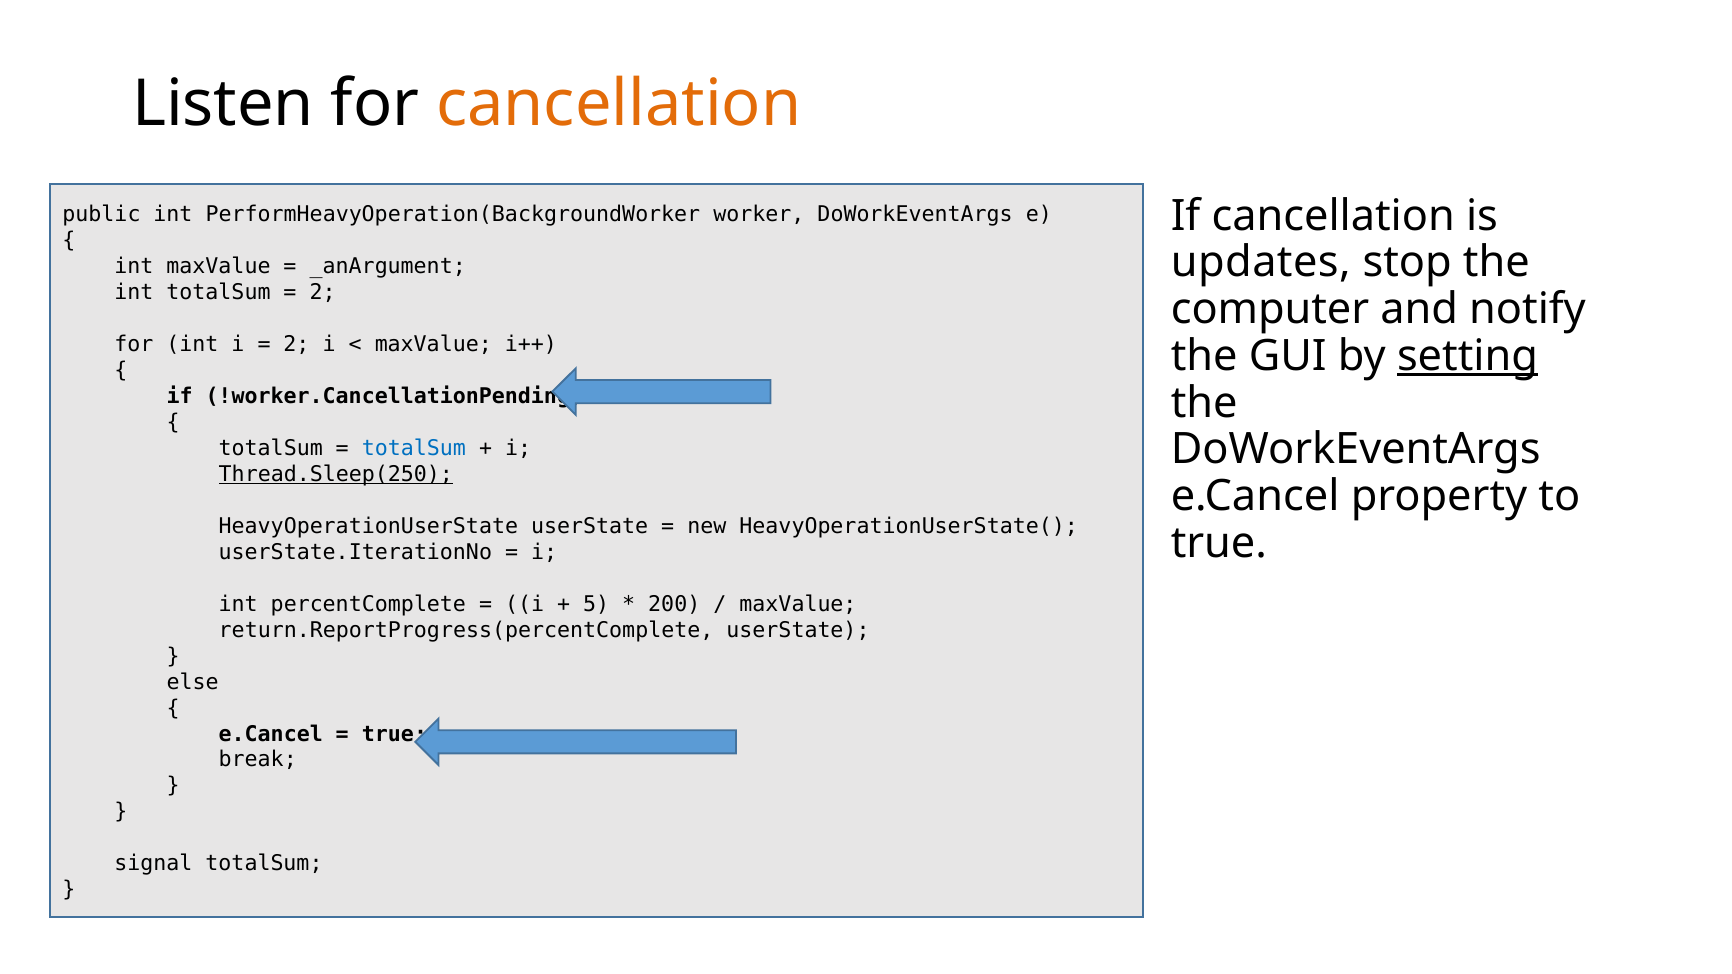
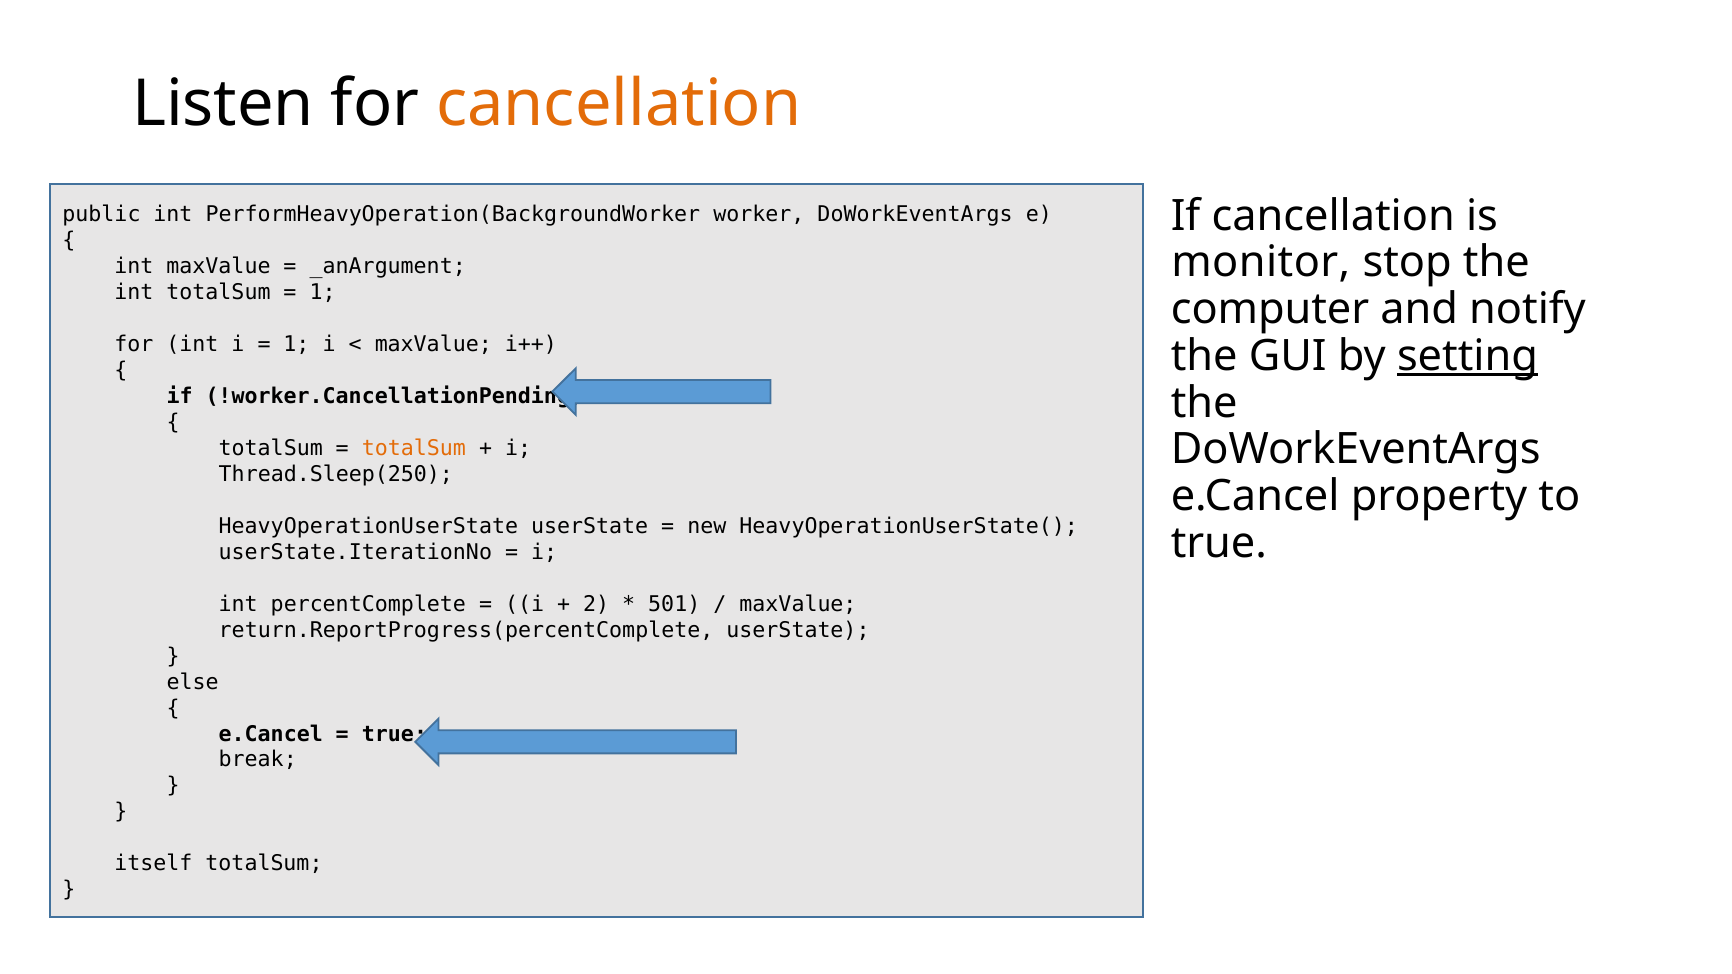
updates: updates -> monitor
2 at (323, 292): 2 -> 1
2 at (297, 344): 2 -> 1
totalSum at (414, 448) colour: blue -> orange
Thread.Sleep(250 underline: present -> none
5: 5 -> 2
200: 200 -> 501
signal: signal -> itself
